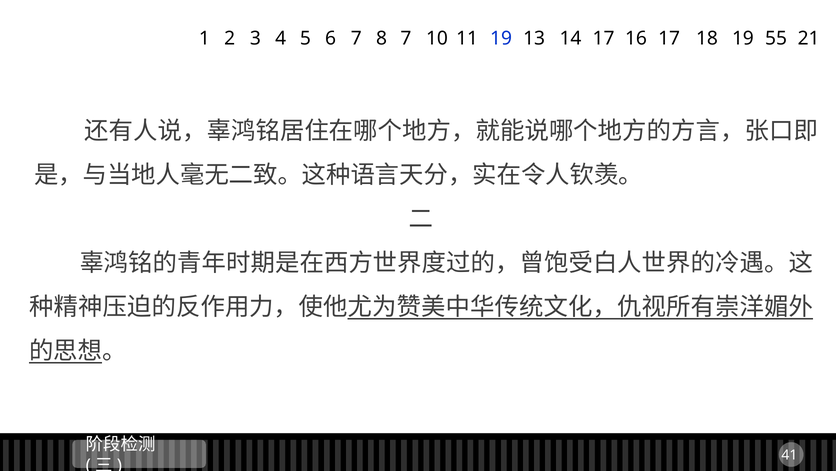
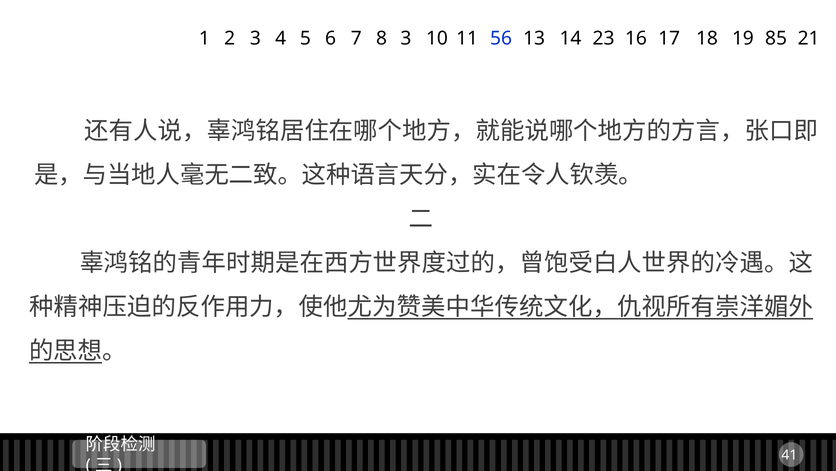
8 7: 7 -> 3
11 19: 19 -> 56
14 17: 17 -> 23
55: 55 -> 85
